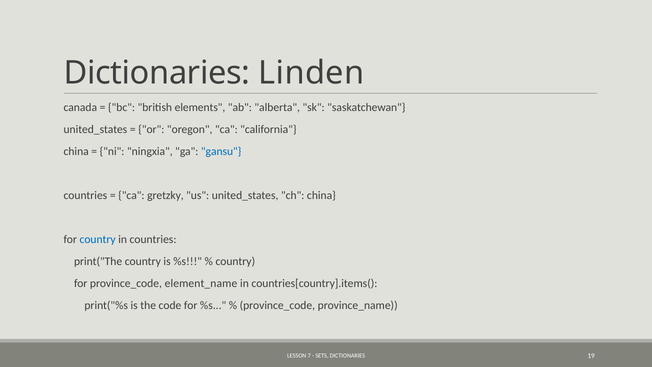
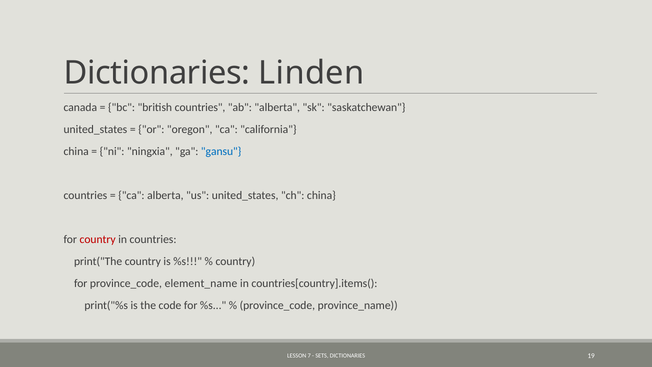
british elements: elements -> countries
ca gretzky: gretzky -> alberta
country at (98, 239) colour: blue -> red
